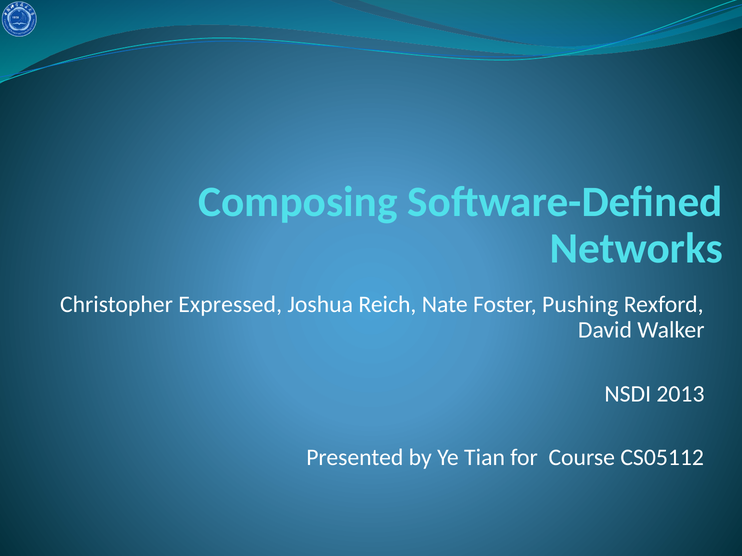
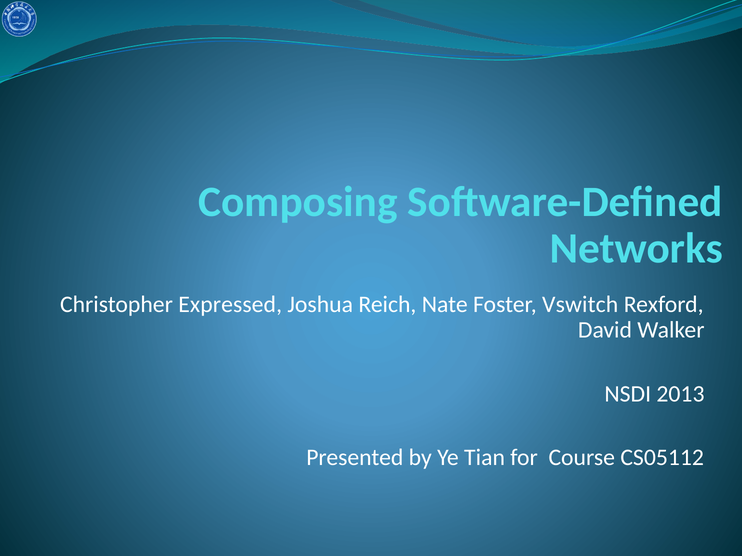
Pushing: Pushing -> Vswitch
